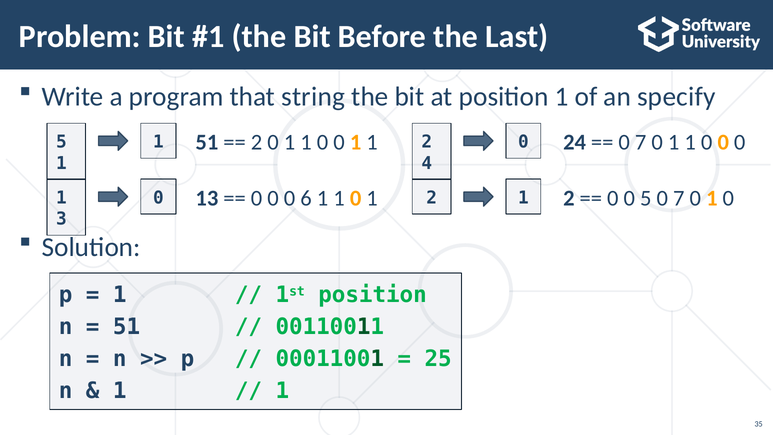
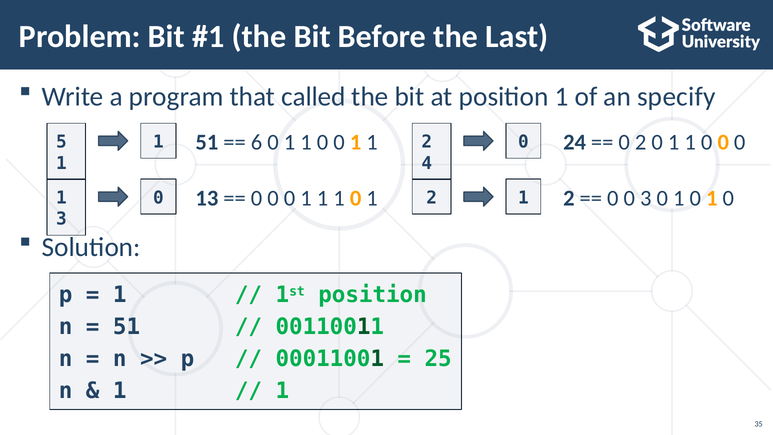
string: string -> called
2 at (257, 142): 2 -> 6
7 at (641, 142): 7 -> 2
0 0 0 6: 6 -> 1
0 5: 5 -> 3
7 at (679, 198): 7 -> 1
